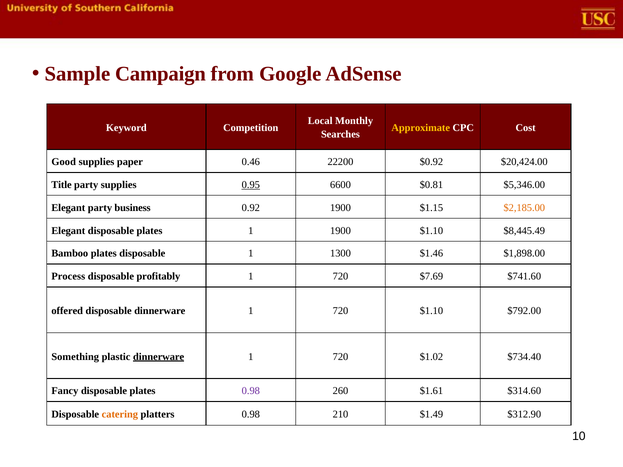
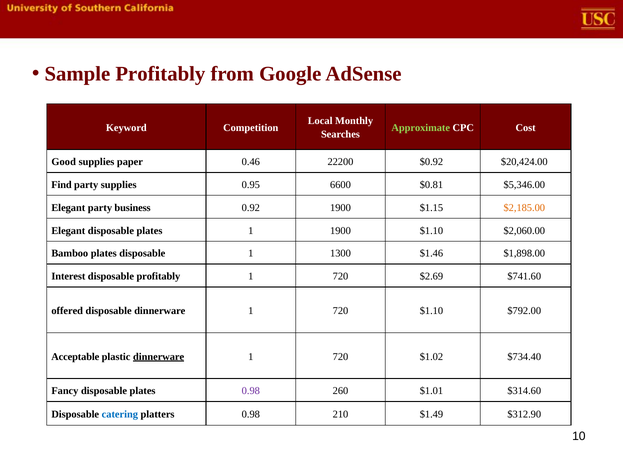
Sample Campaign: Campaign -> Profitably
Approximate colour: yellow -> light green
Title: Title -> Find
0.95 underline: present -> none
$8,445.49: $8,445.49 -> $2,060.00
Process: Process -> Interest
$7.69: $7.69 -> $2.69
Something: Something -> Acceptable
$1.61: $1.61 -> $1.01
catering colour: orange -> blue
